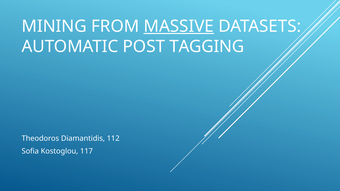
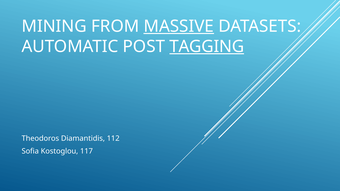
TAGGING underline: none -> present
